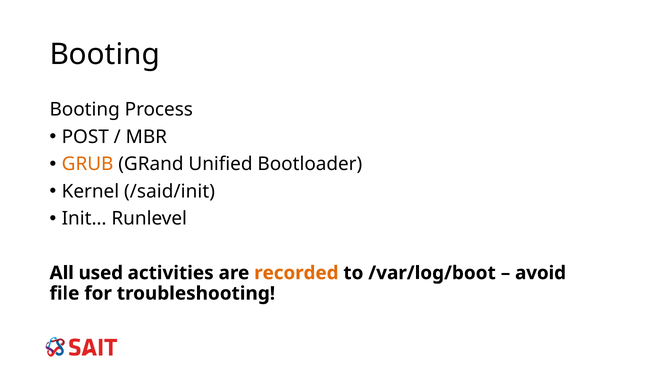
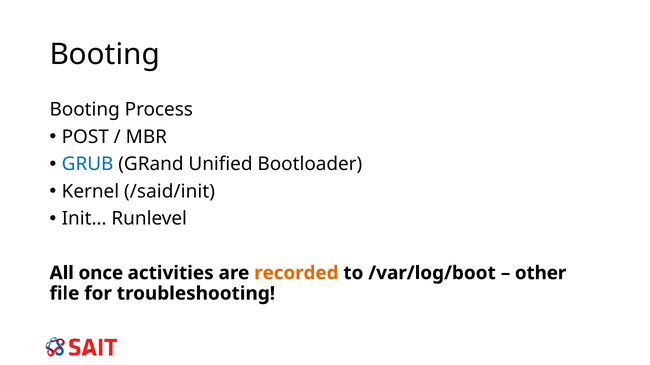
GRUB colour: orange -> blue
used: used -> once
avoid: avoid -> other
